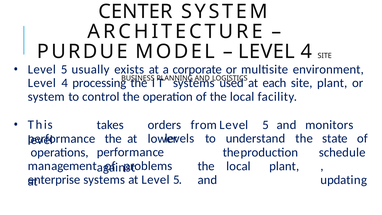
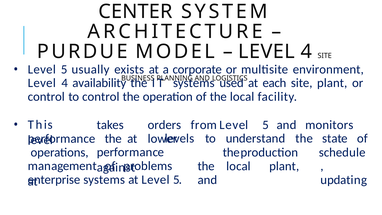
processing: processing -> availability
system at (46, 97): system -> control
